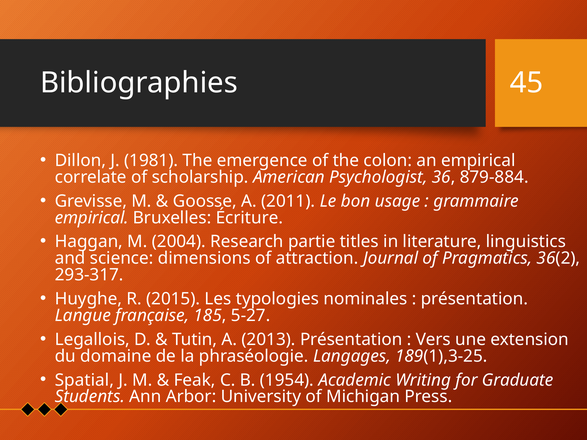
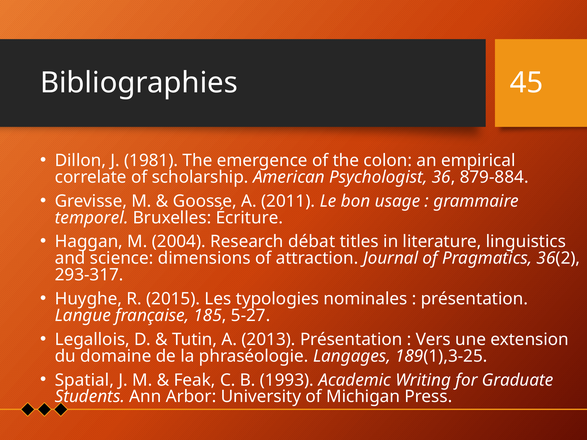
empirical at (92, 218): empirical -> temporel
partie: partie -> débat
1954: 1954 -> 1993
